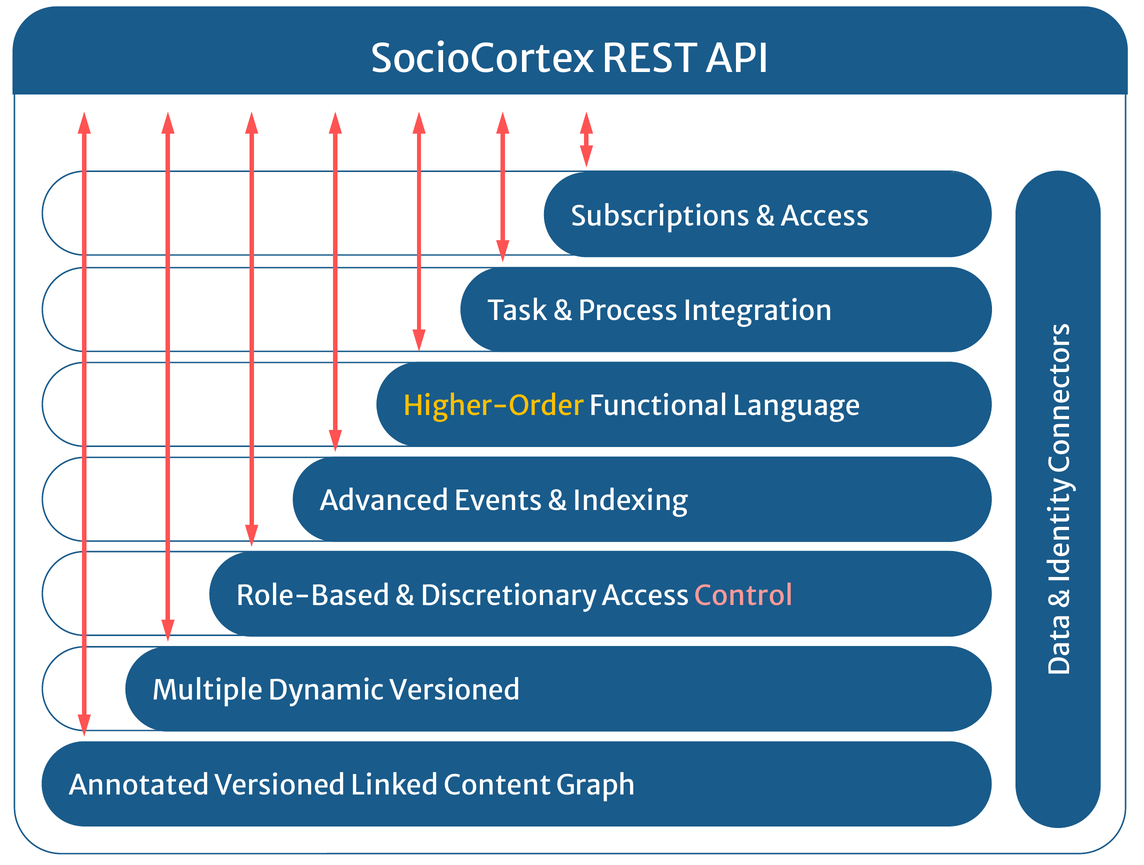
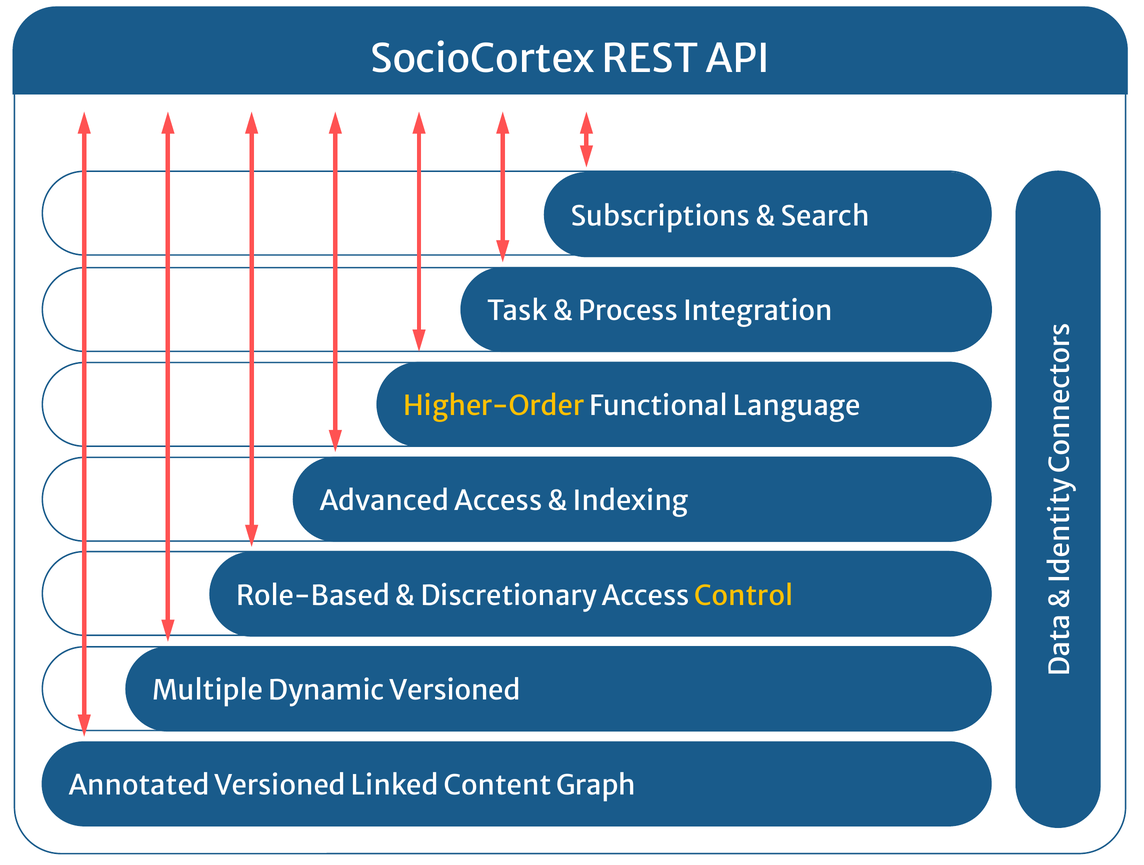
Access at (825, 217): Access -> Search
Advanced Events: Events -> Access
Control colour: pink -> yellow
